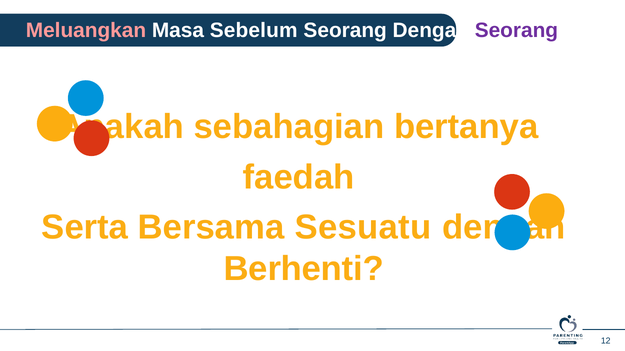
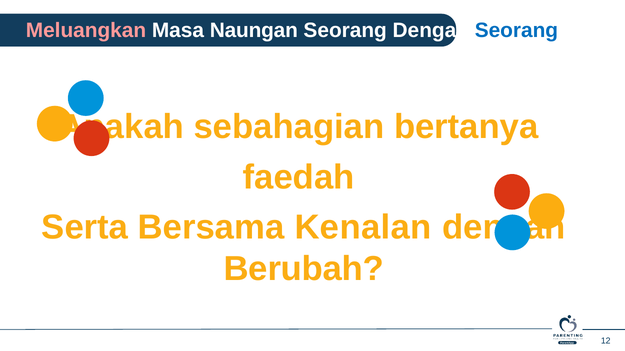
Sebelum: Sebelum -> Naungan
Seorang at (516, 31) colour: purple -> blue
Sesuatu: Sesuatu -> Kenalan
Berhenti: Berhenti -> Berubah
